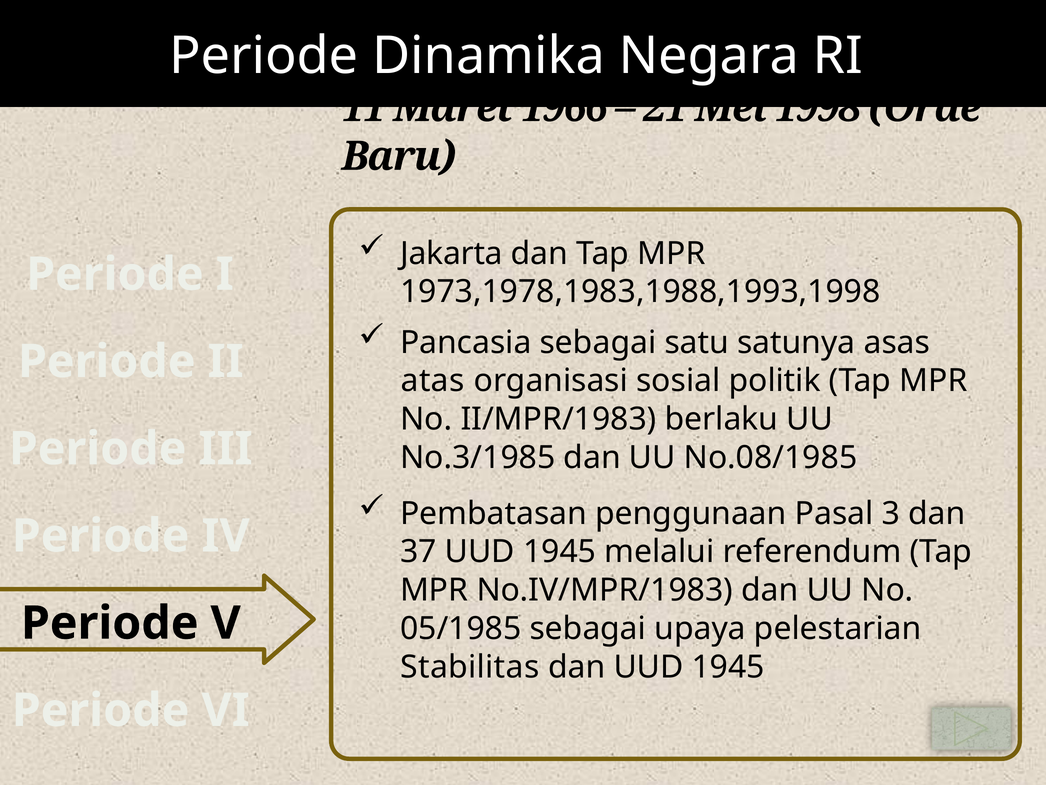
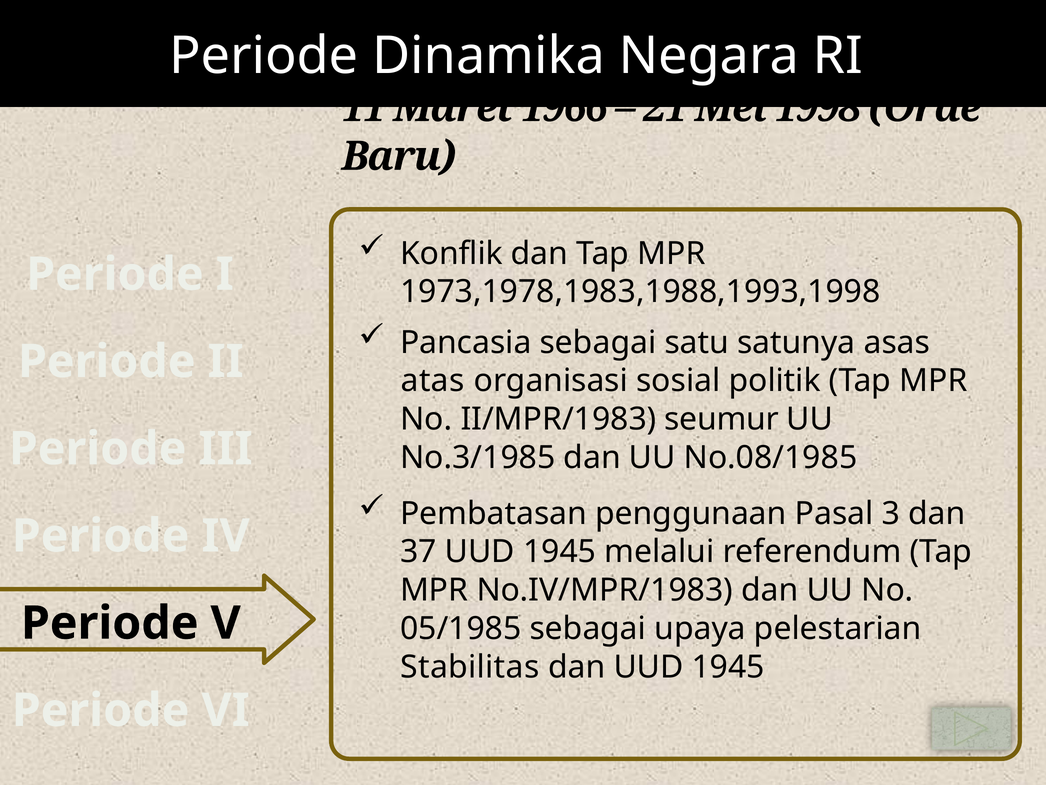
Jakarta: Jakarta -> Konflik
berlaku: berlaku -> seumur
